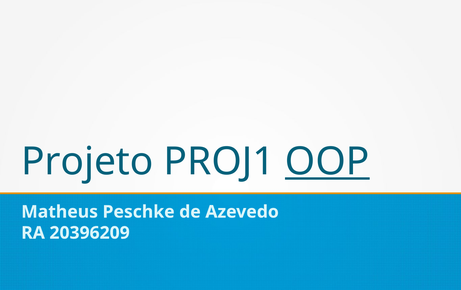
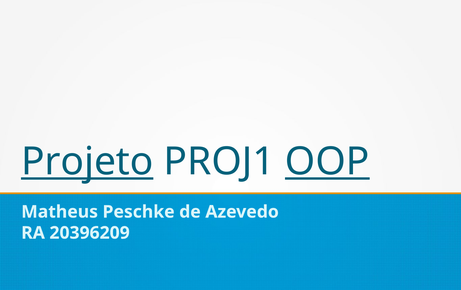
Projeto underline: none -> present
